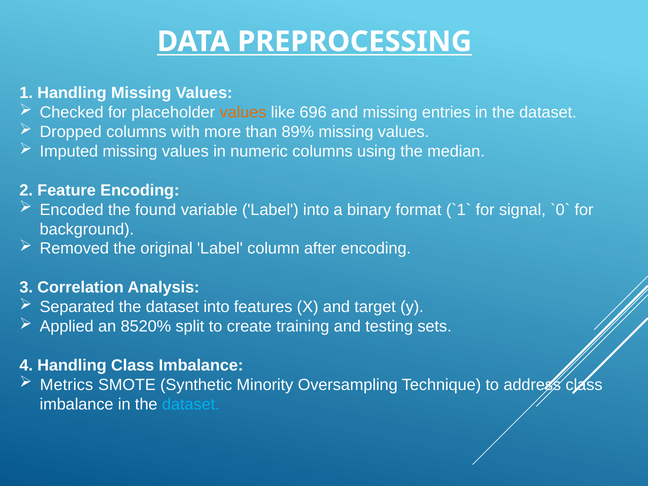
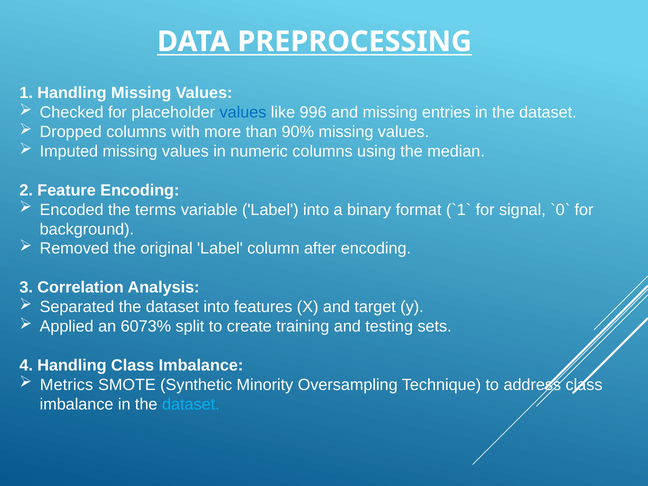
values at (243, 113) colour: orange -> blue
696: 696 -> 996
89%: 89% -> 90%
found: found -> terms
8520%: 8520% -> 6073%
